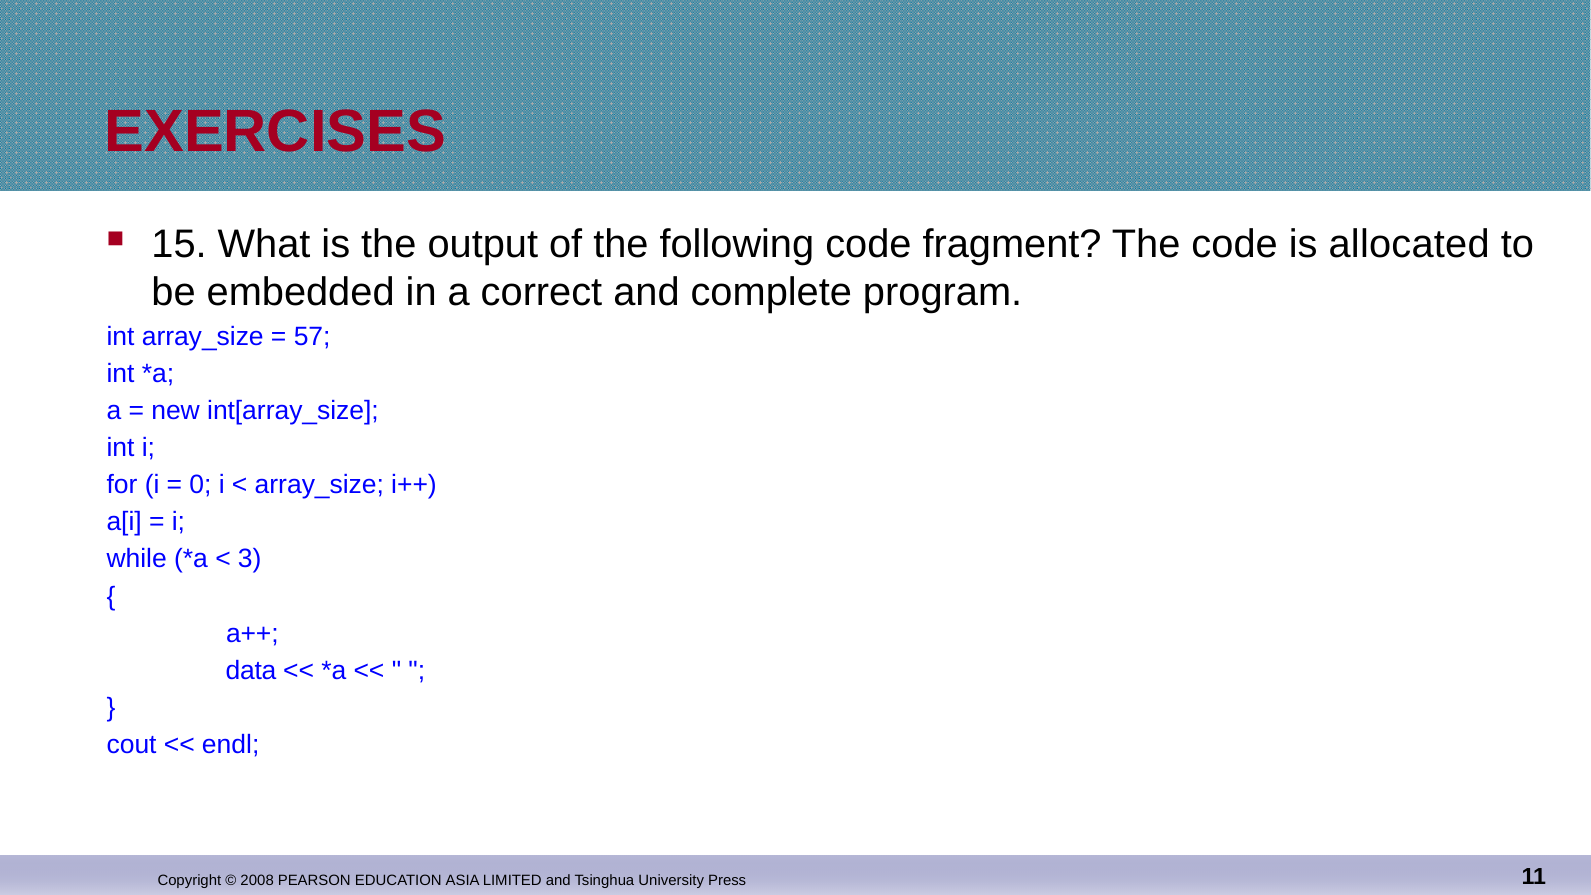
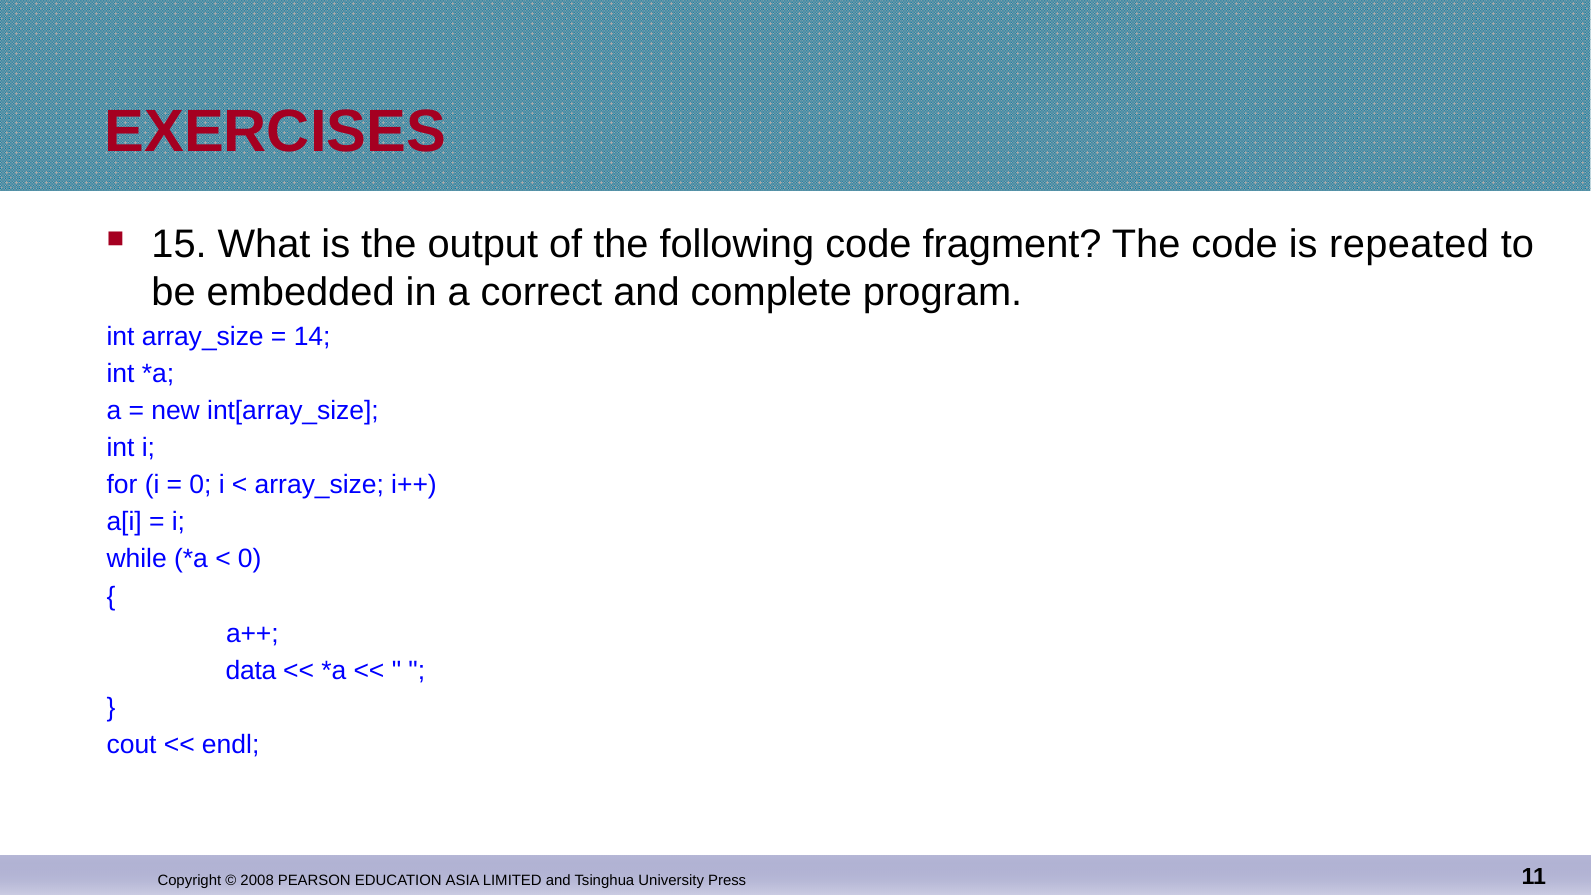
allocated: allocated -> repeated
57: 57 -> 14
3 at (250, 559): 3 -> 0
